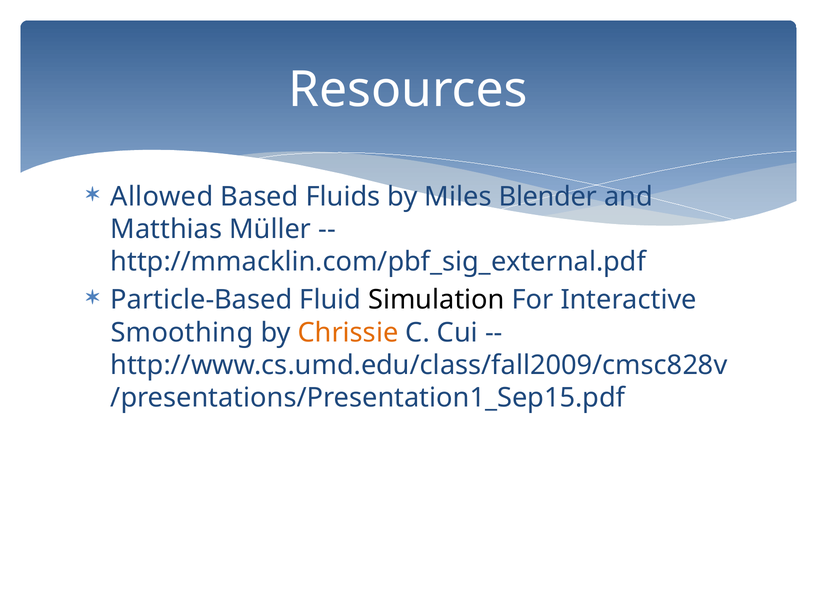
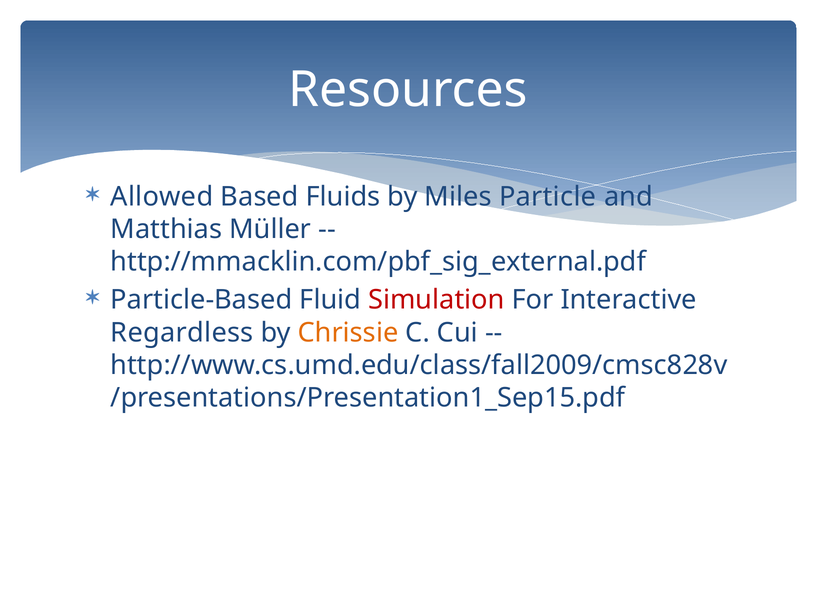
Blender: Blender -> Particle
Simulation colour: black -> red
Smoothing: Smoothing -> Regardless
